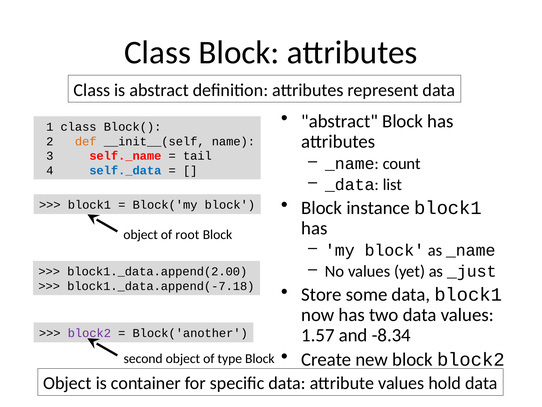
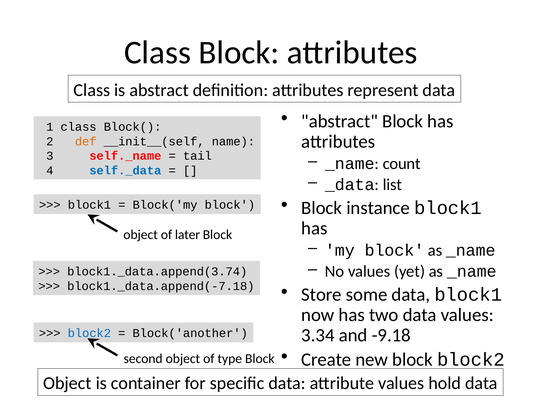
root: root -> later
yet as _just: _just -> _name
block1._data.append(2.00: block1._data.append(2.00 -> block1._data.append(3.74
1.57: 1.57 -> 3.34
-8.34: -8.34 -> -9.18
block2 at (89, 333) colour: purple -> blue
